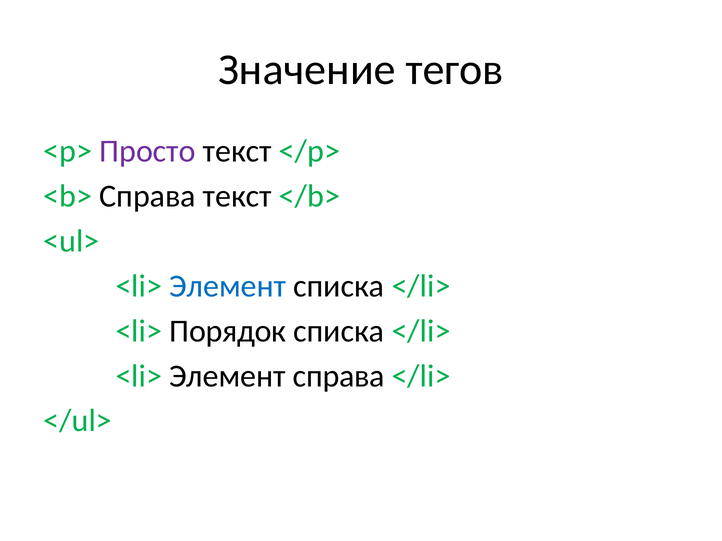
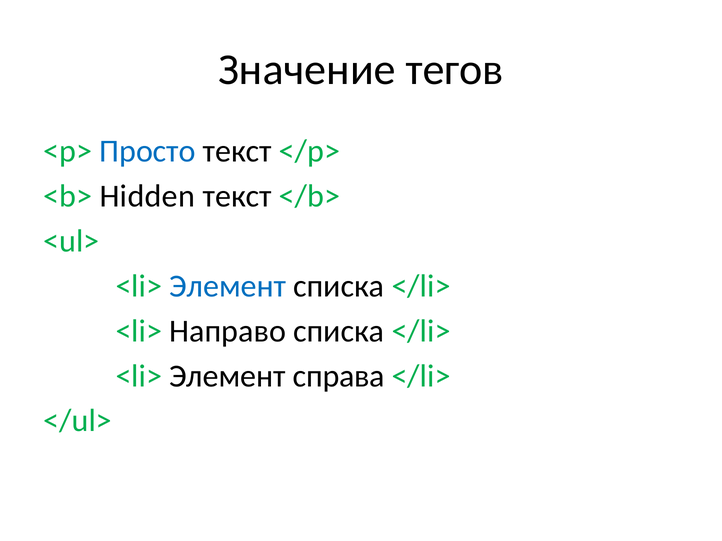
Просто colour: purple -> blue
<b> Справа: Справа -> Hidden
Порядок: Порядок -> Направо
